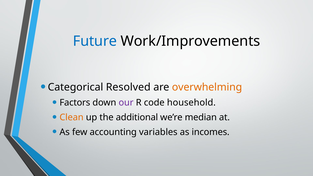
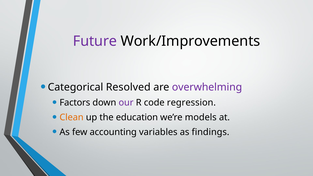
Future colour: blue -> purple
overwhelming colour: orange -> purple
household: household -> regression
additional: additional -> education
median: median -> models
incomes: incomes -> findings
